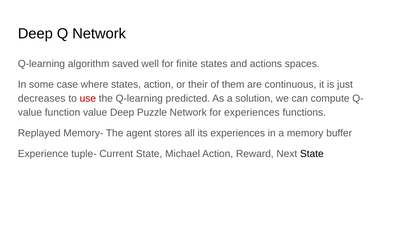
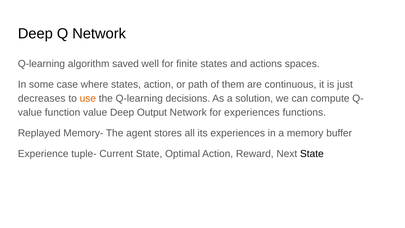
their: their -> path
use colour: red -> orange
predicted: predicted -> decisions
Puzzle: Puzzle -> Output
Michael: Michael -> Optimal
